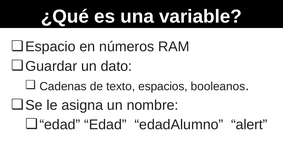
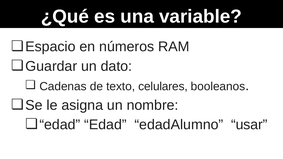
espacios: espacios -> celulares
alert: alert -> usar
